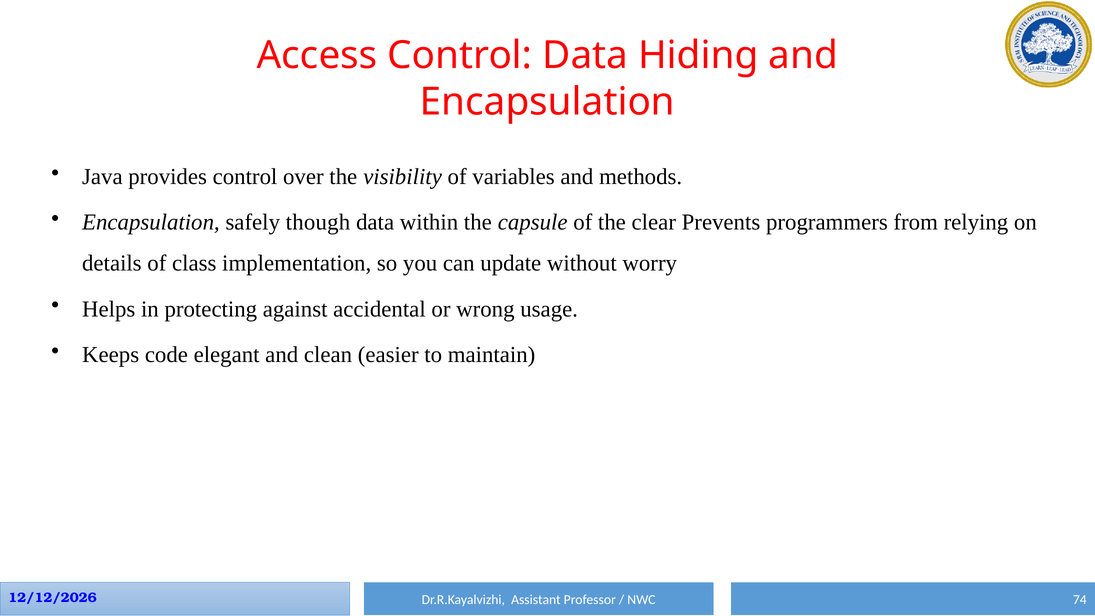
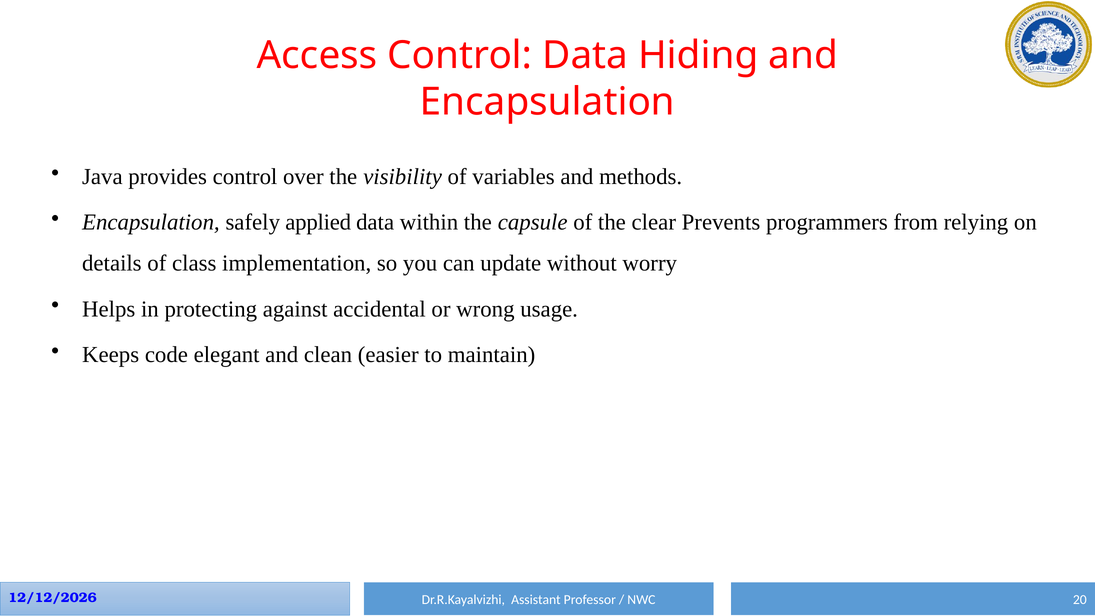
though: though -> applied
74: 74 -> 20
